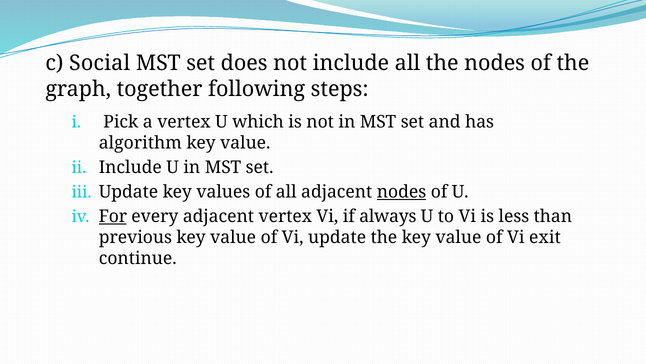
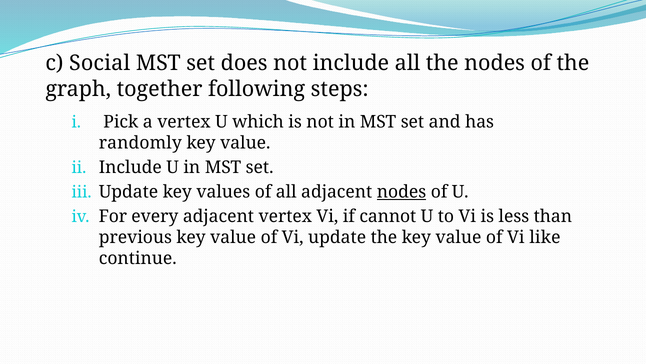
algorithm: algorithm -> randomly
For underline: present -> none
always: always -> cannot
exit: exit -> like
